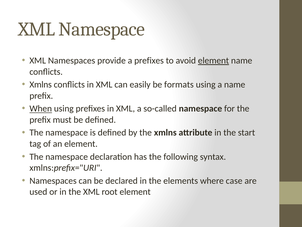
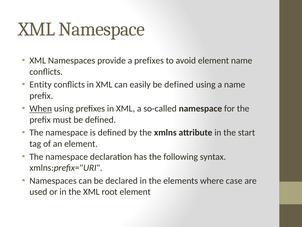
element at (213, 61) underline: present -> none
Xmlns at (41, 84): Xmlns -> Entity
easily be formats: formats -> defined
